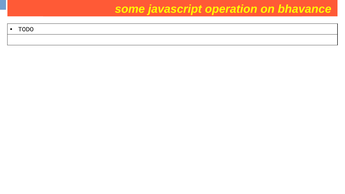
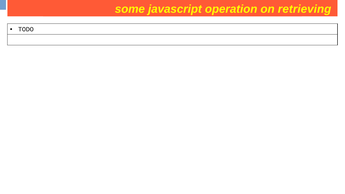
bhavance: bhavance -> retrieving
